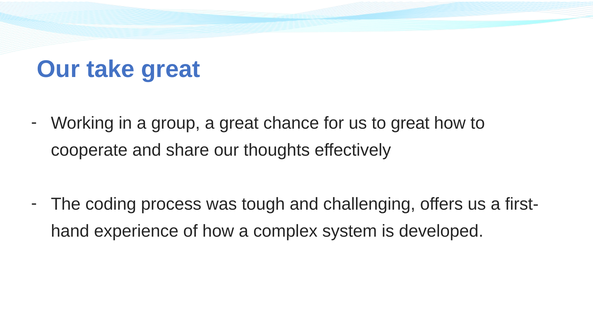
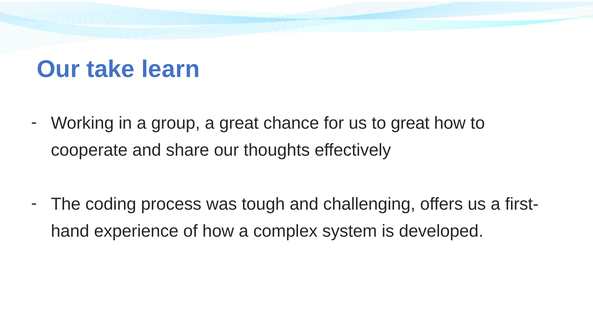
take great: great -> learn
